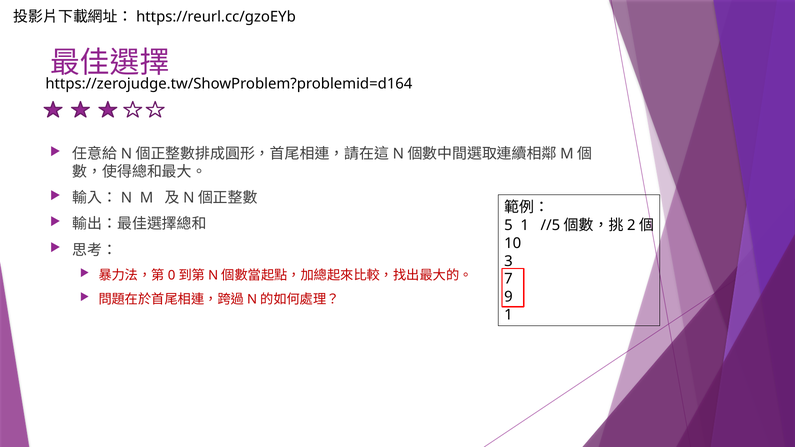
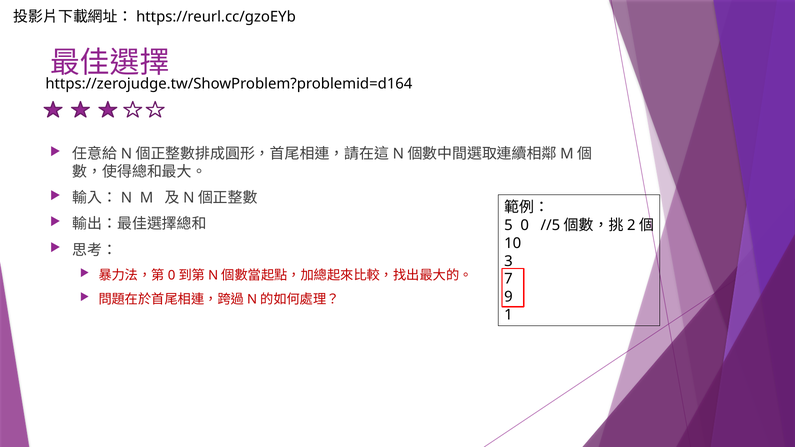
5 1: 1 -> 0
